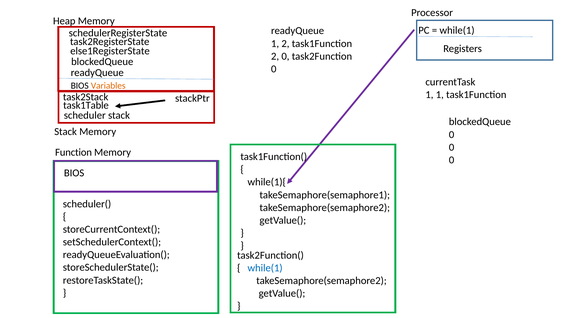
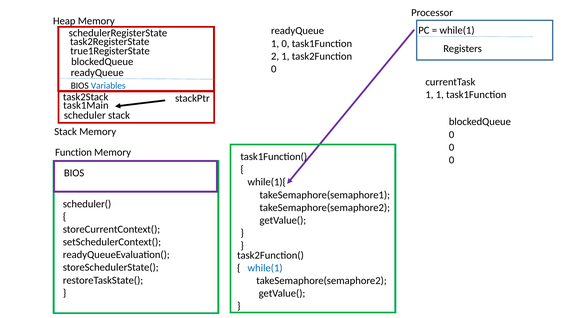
1 2: 2 -> 0
else1RegisterState: else1RegisterState -> true1RegisterState
2 0: 0 -> 1
Variables colour: orange -> blue
task1Table: task1Table -> task1Main
